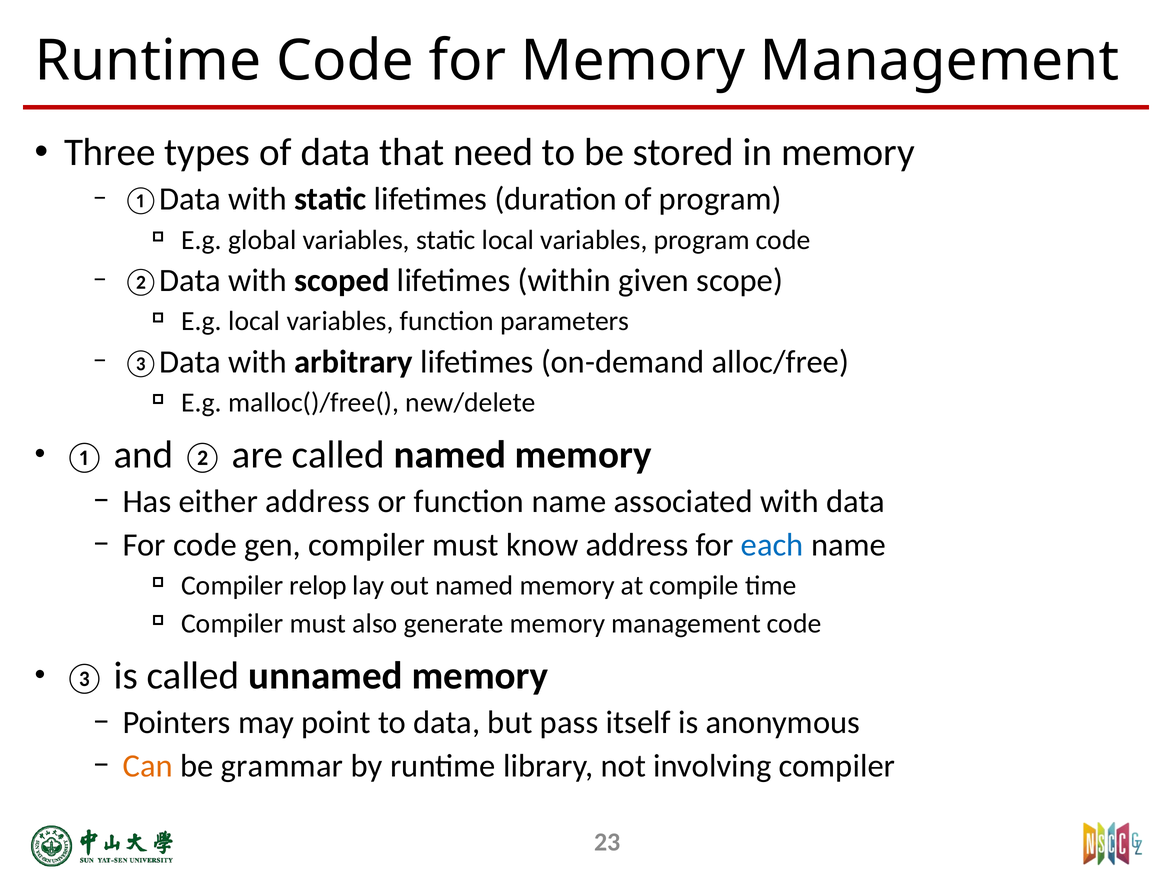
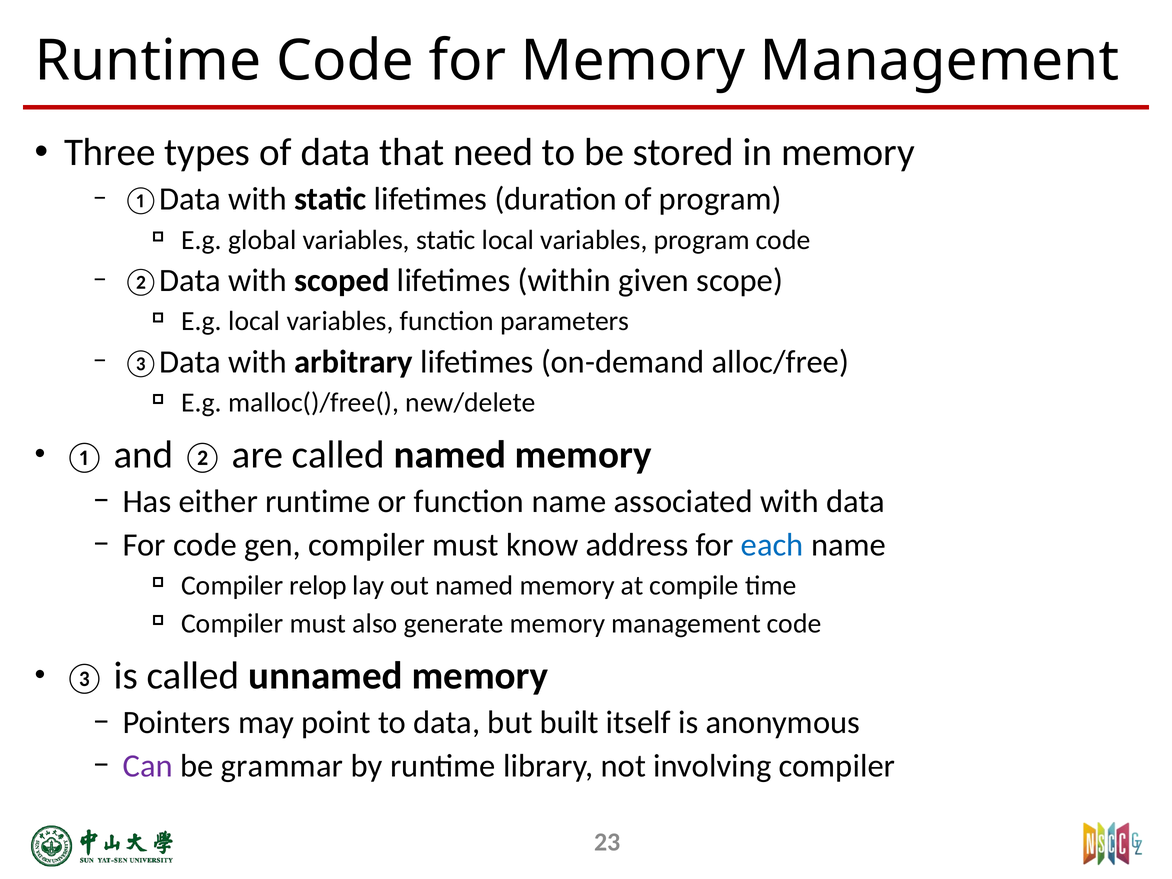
either address: address -> runtime
pass: pass -> built
Can colour: orange -> purple
